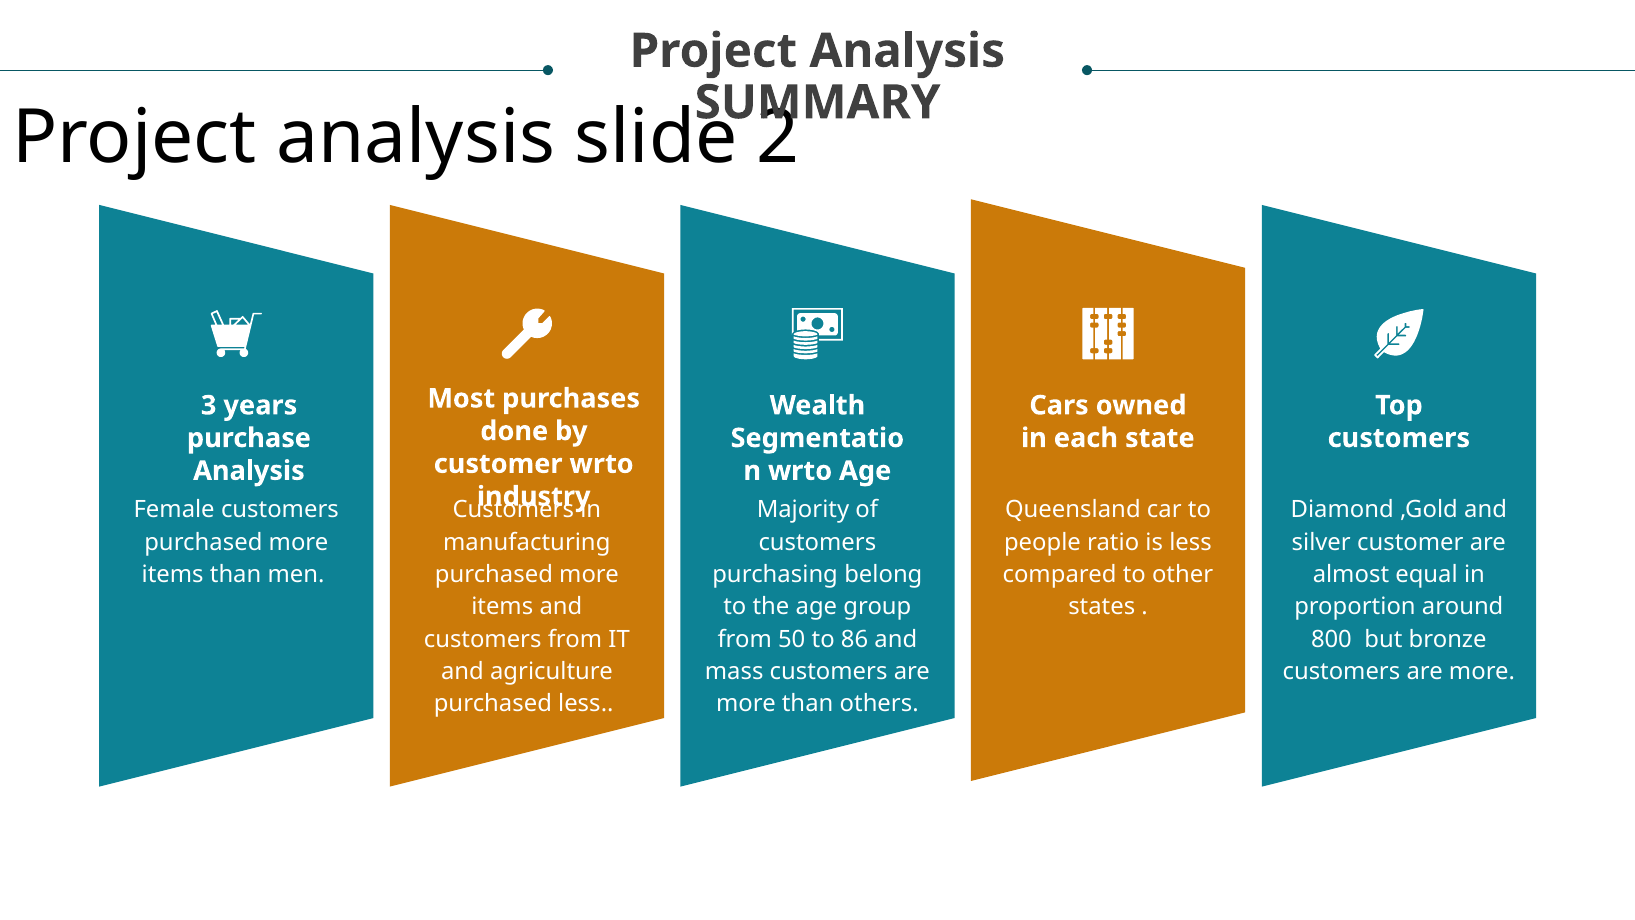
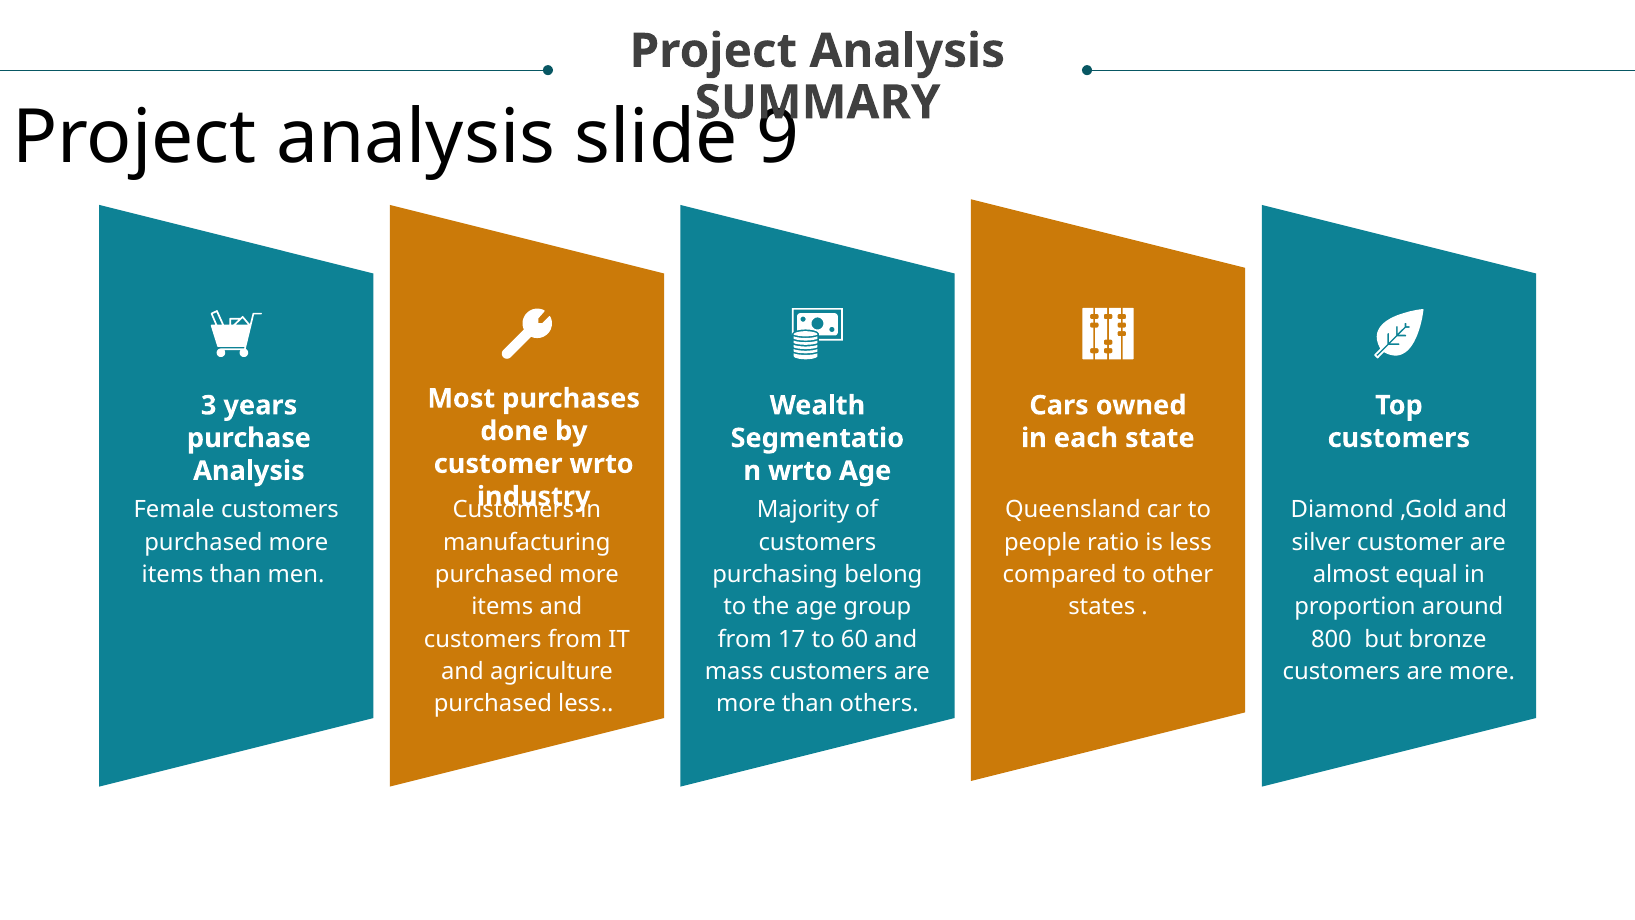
2: 2 -> 9
50: 50 -> 17
86: 86 -> 60
